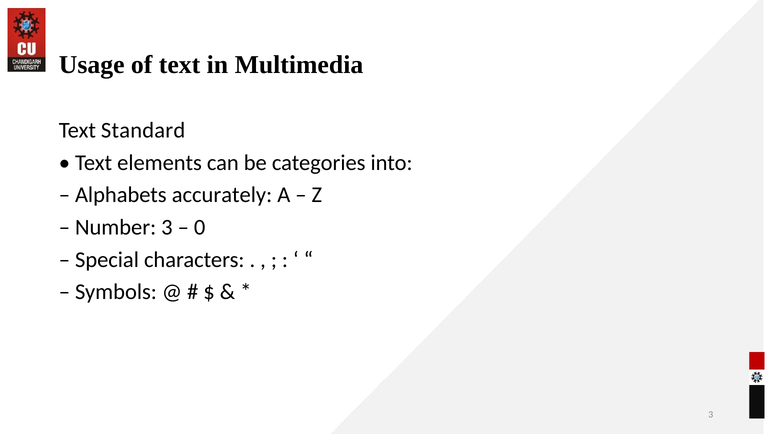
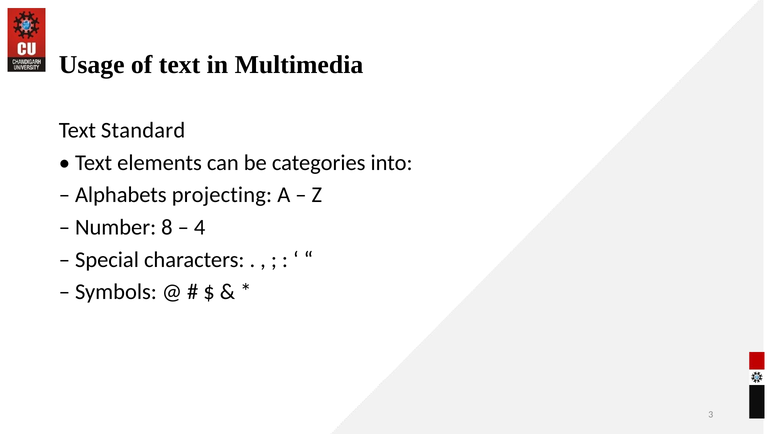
accurately: accurately -> projecting
Number 3: 3 -> 8
0: 0 -> 4
